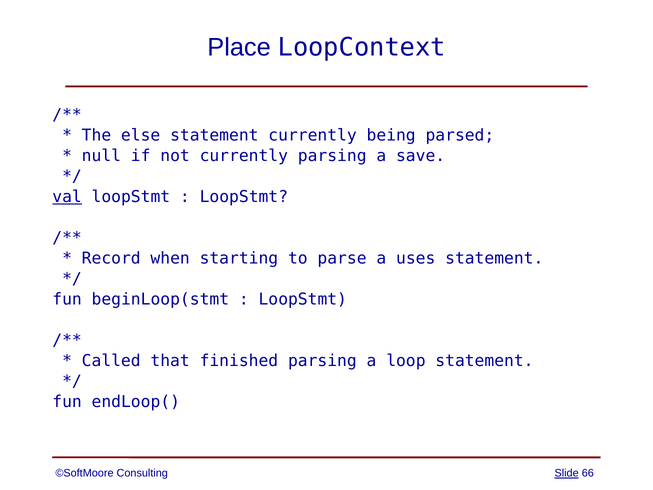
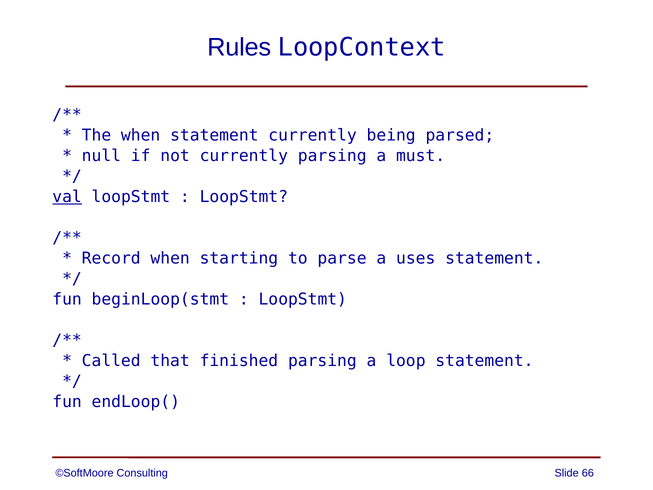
Place: Place -> Rules
The else: else -> when
save: save -> must
Slide underline: present -> none
